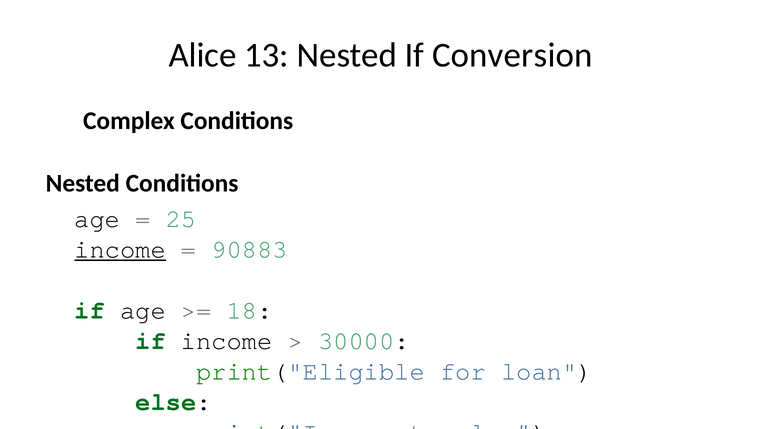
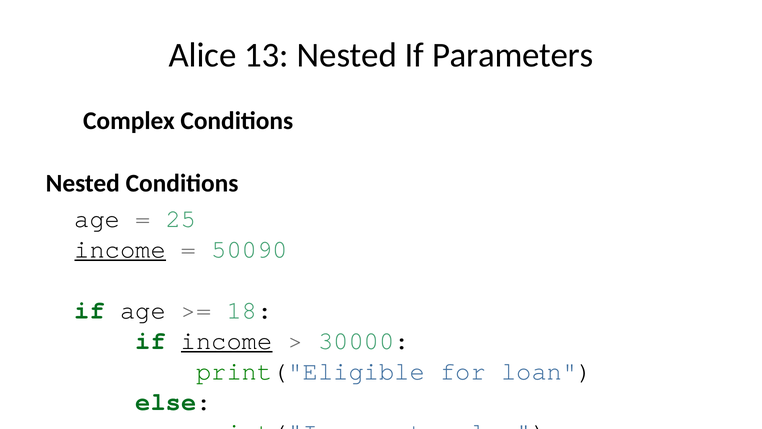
Conversion: Conversion -> Parameters
90883: 90883 -> 50090
income at (227, 341) underline: none -> present
